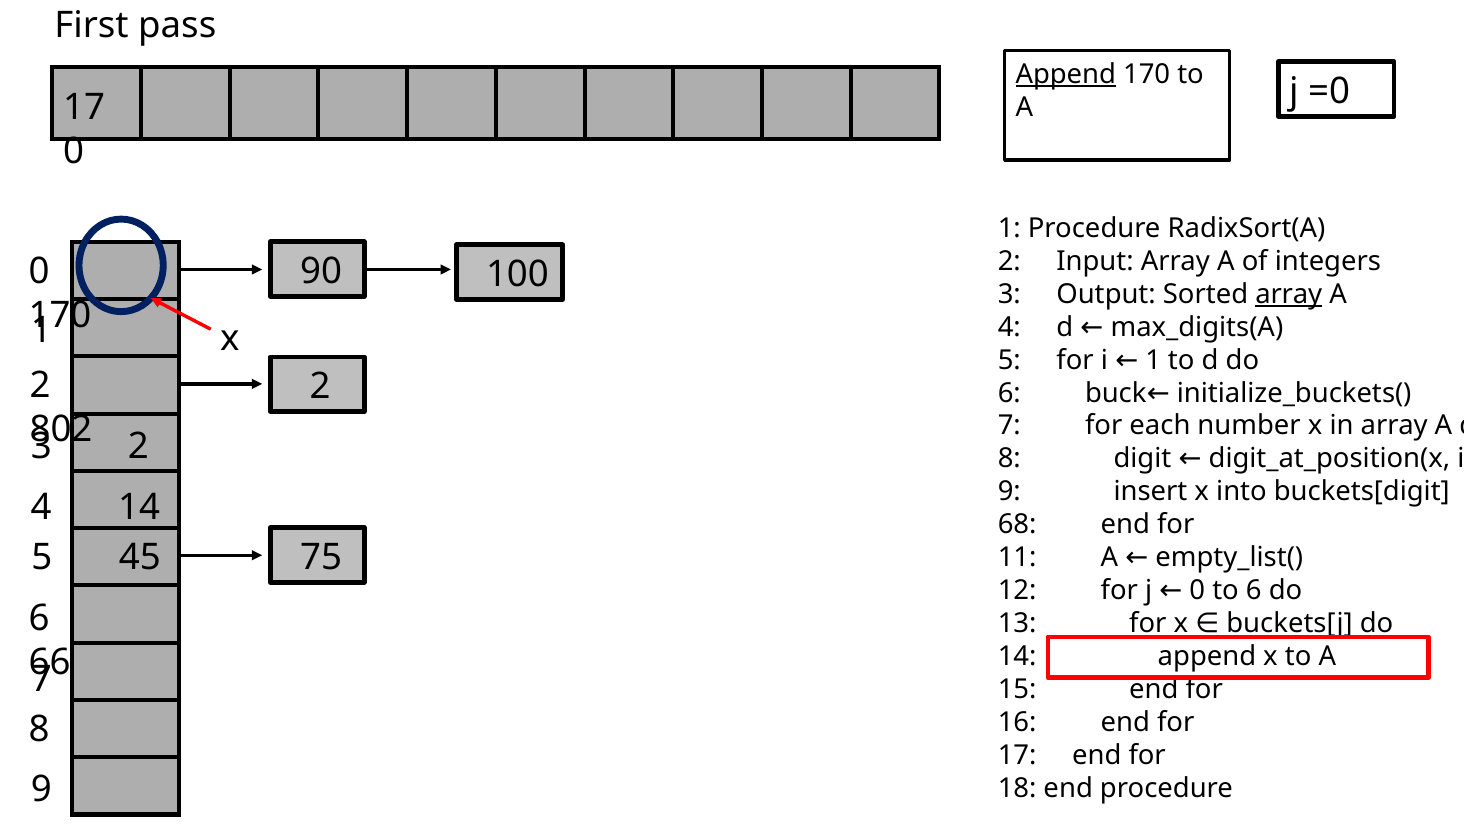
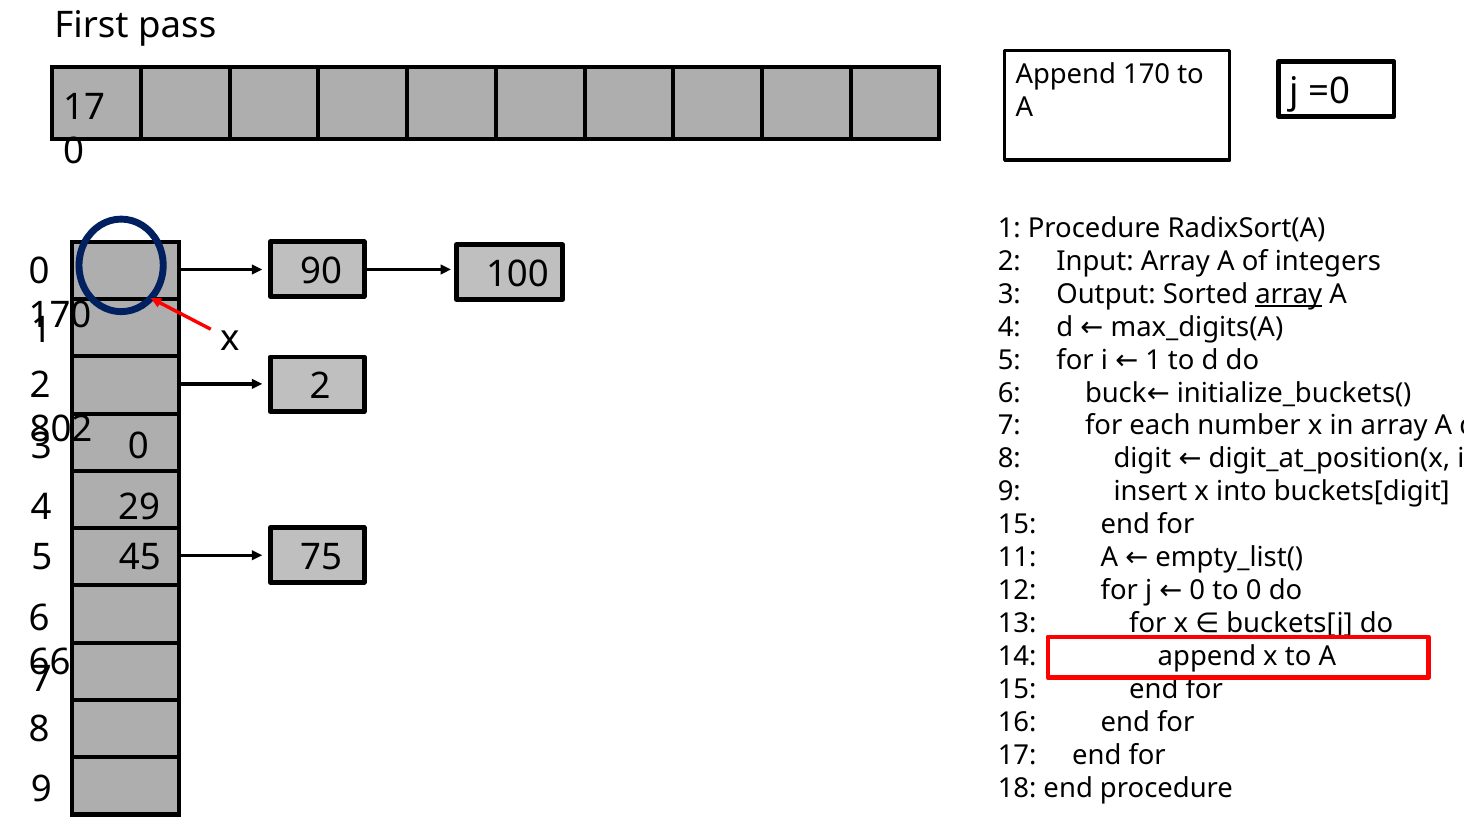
Append at (1066, 74) underline: present -> none
2 at (138, 446): 2 -> 0
4 14: 14 -> 29
68 at (1017, 524): 68 -> 15
to 6: 6 -> 0
